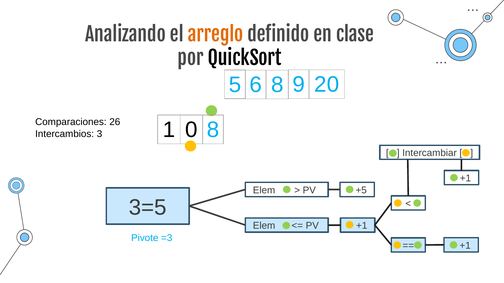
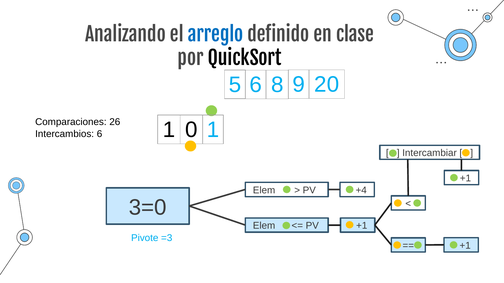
arreglo colour: orange -> blue
0 8: 8 -> 1
Intercambios 3: 3 -> 6
+5: +5 -> +4
3=5: 3=5 -> 3=0
